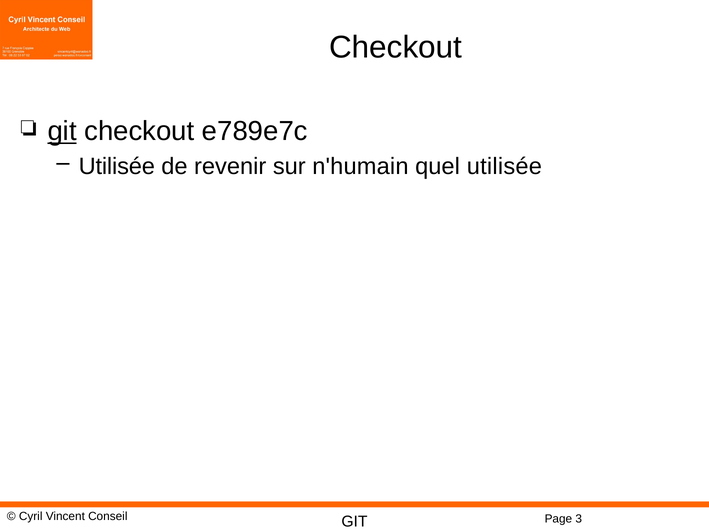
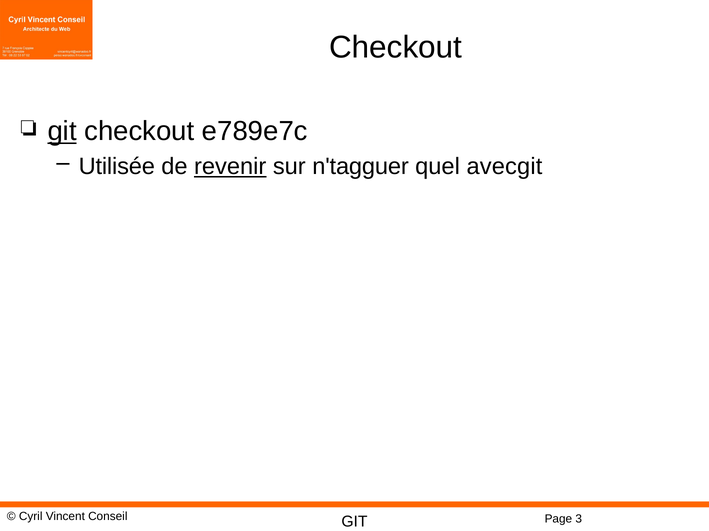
revenir underline: none -> present
n'humain: n'humain -> n'tagguer
quel utilisée: utilisée -> avecgit
